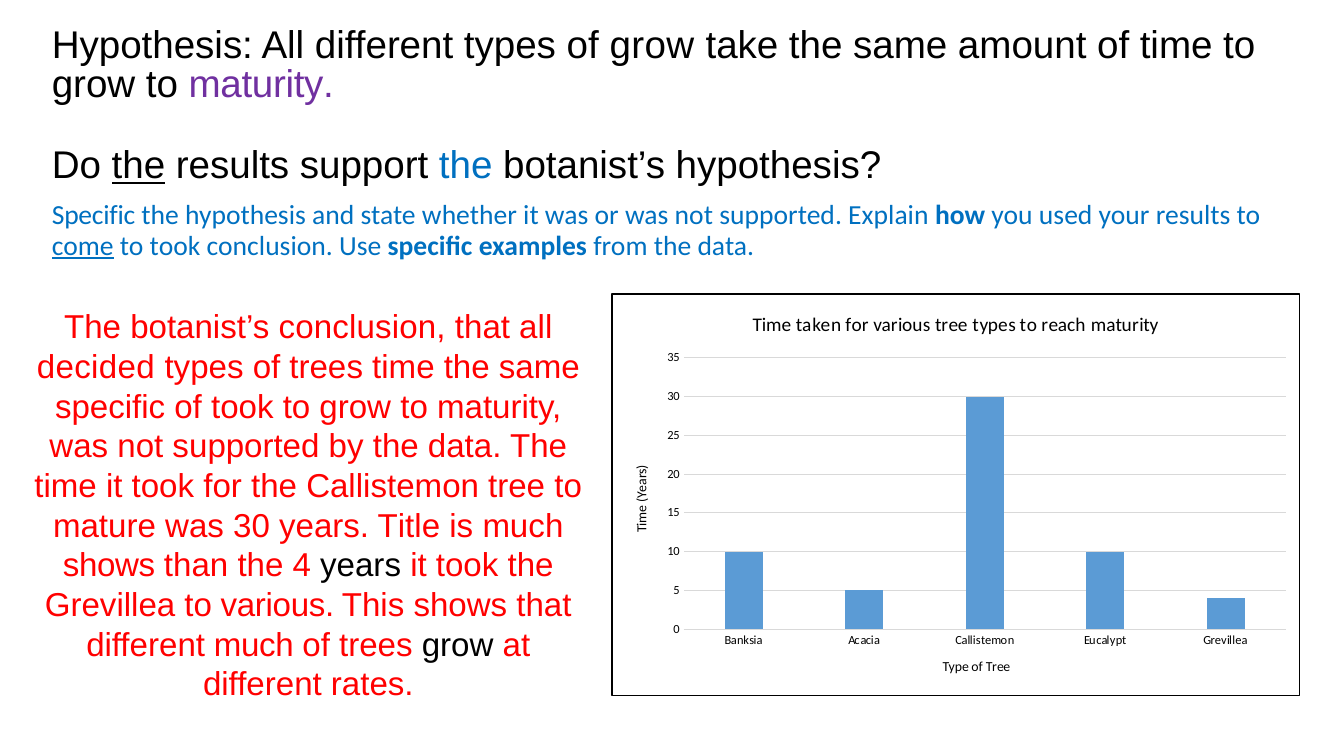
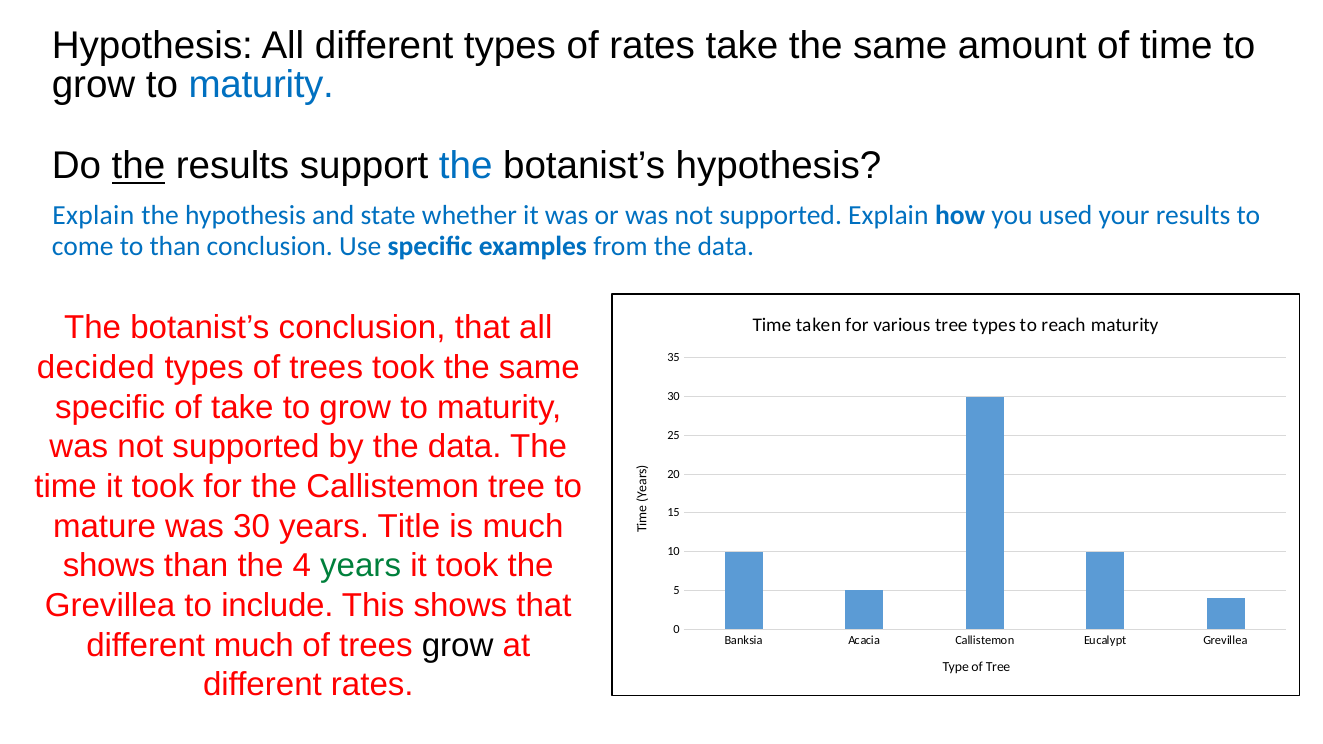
of grow: grow -> rates
maturity at (261, 85) colour: purple -> blue
Specific at (94, 216): Specific -> Explain
come underline: present -> none
to took: took -> than
trees time: time -> took
of took: took -> take
years at (361, 566) colour: black -> green
to various: various -> include
